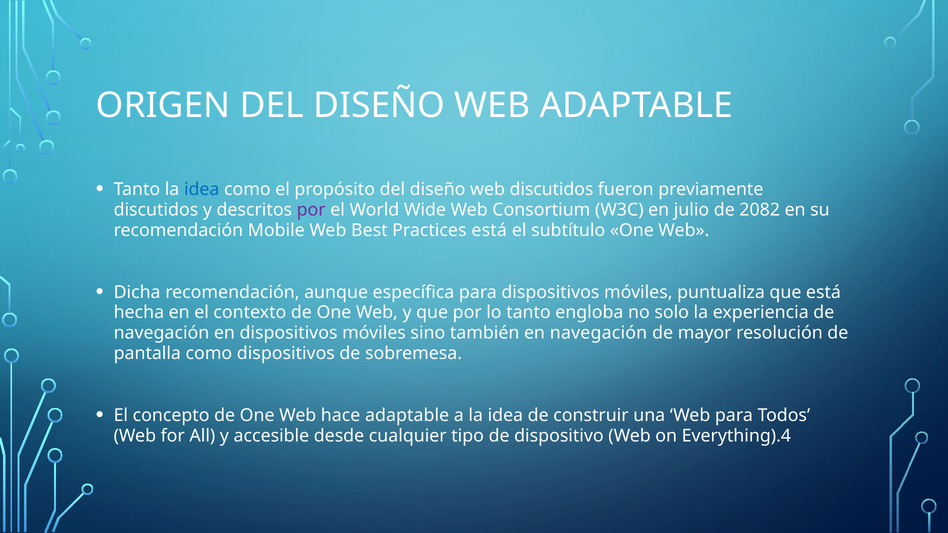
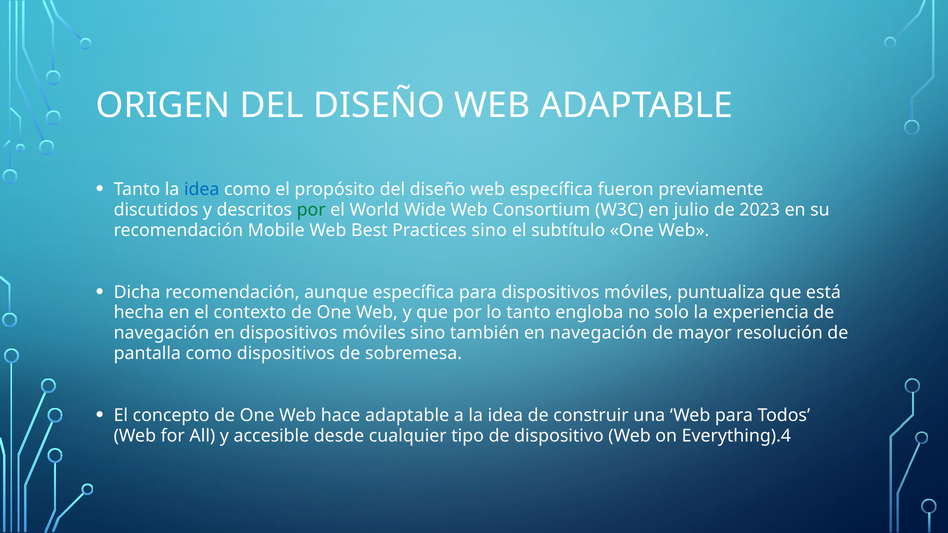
web discutidos: discutidos -> específica
por at (311, 210) colour: purple -> green
2082: 2082 -> 2023
Practices está: está -> sino
